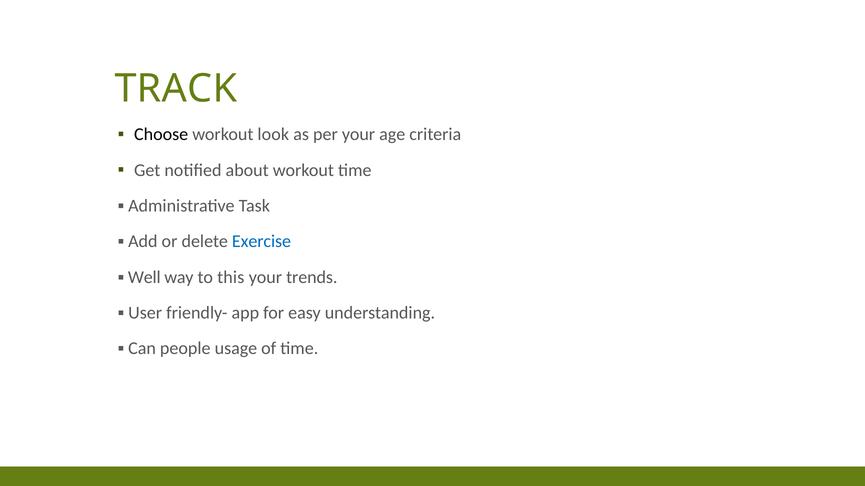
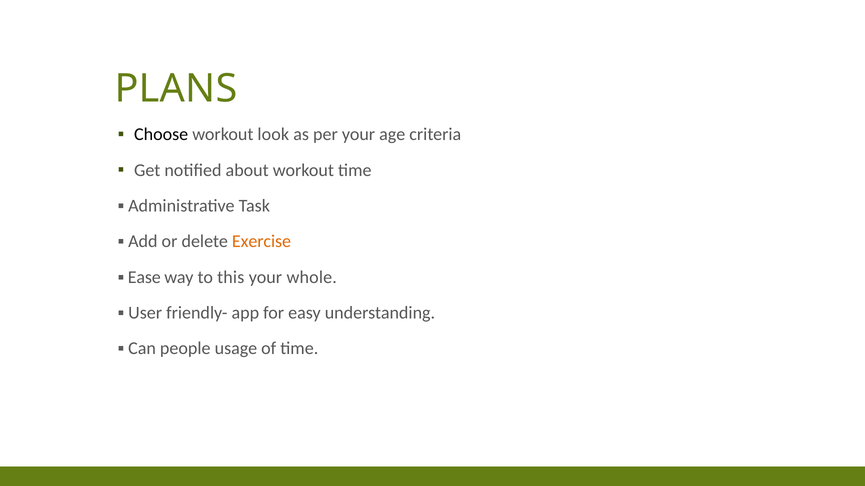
TRACK: TRACK -> PLANS
Exercise colour: blue -> orange
Well: Well -> Ease
trends: trends -> whole
